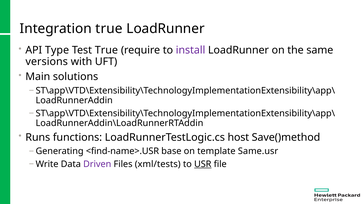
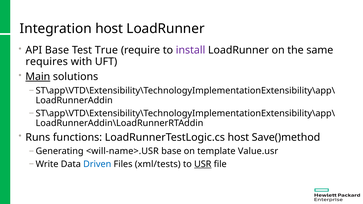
Integration true: true -> host
API Type: Type -> Base
versions: versions -> requires
Main underline: none -> present
<find-name>.USR: <find-name>.USR -> <will-name>.USR
Same.usr: Same.usr -> Value.usr
Driven colour: purple -> blue
